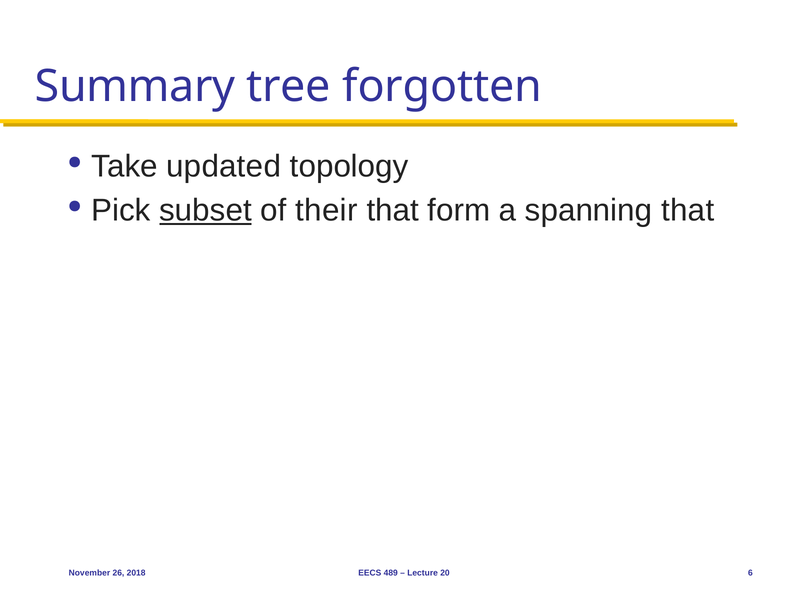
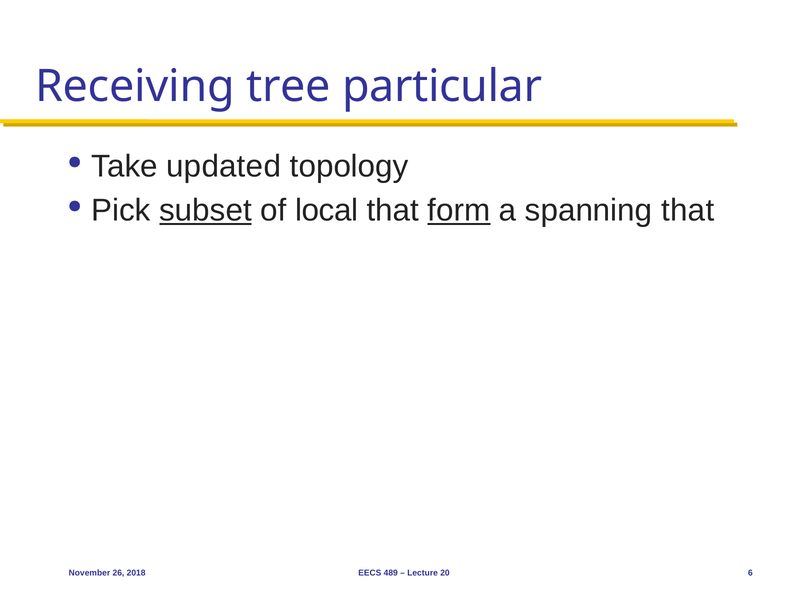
Summary: Summary -> Receiving
forgotten: forgotten -> particular
their: their -> local
form underline: none -> present
